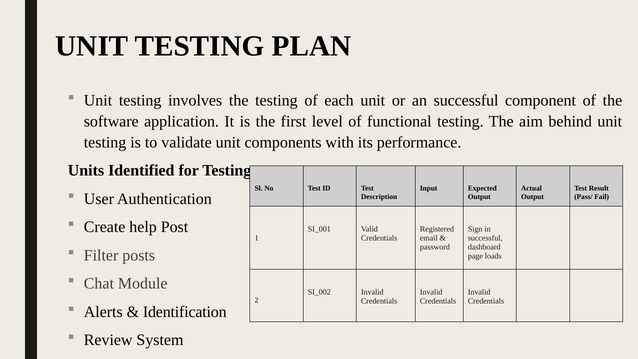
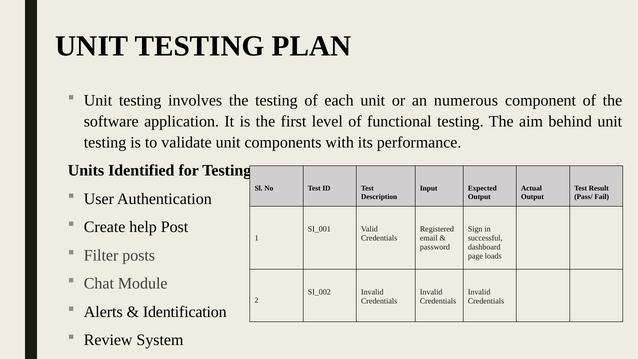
an successful: successful -> numerous
